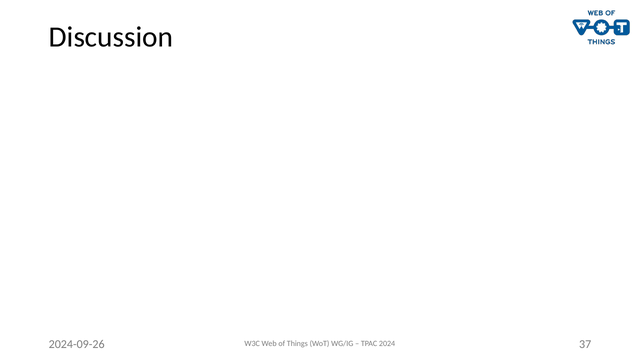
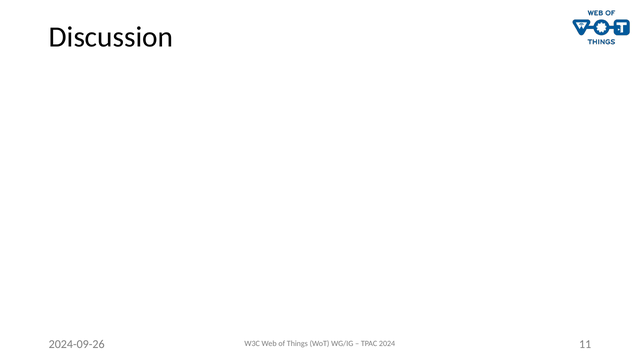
37: 37 -> 11
